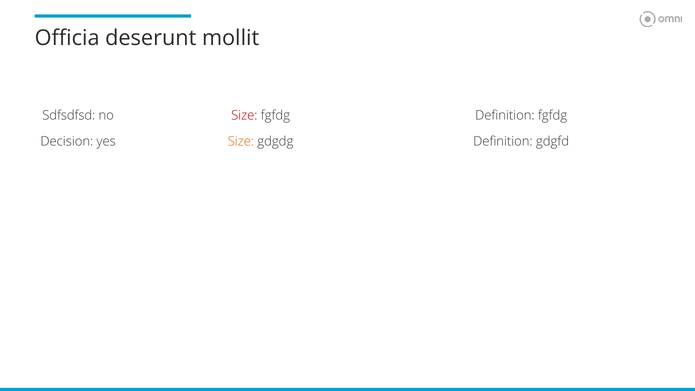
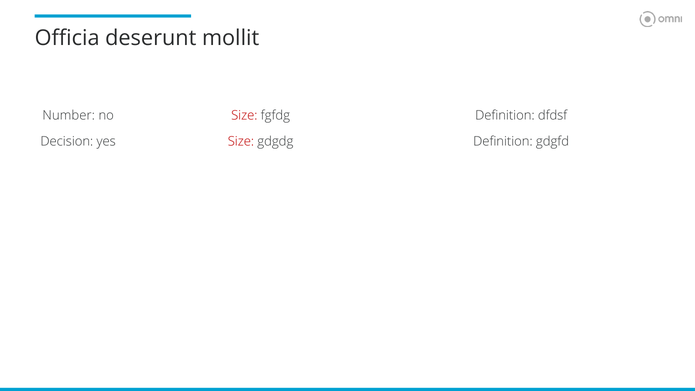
Sdfsdfsd: Sdfsdfsd -> Number
Definition fgfdg: fgfdg -> dfdsf
Size at (241, 142) colour: orange -> red
